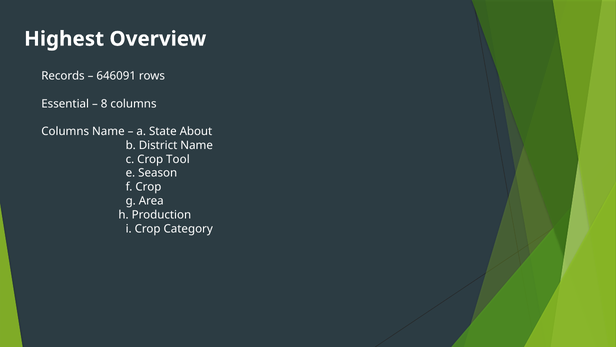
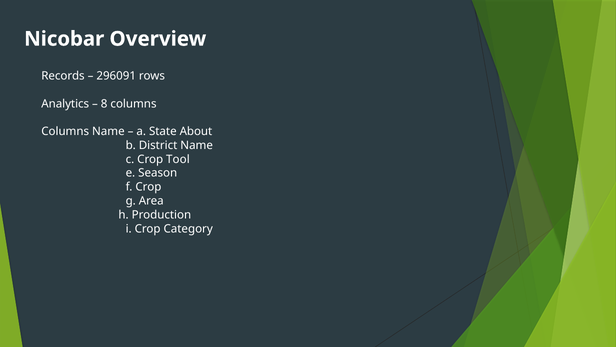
Highest: Highest -> Nicobar
646091: 646091 -> 296091
Essential: Essential -> Analytics
